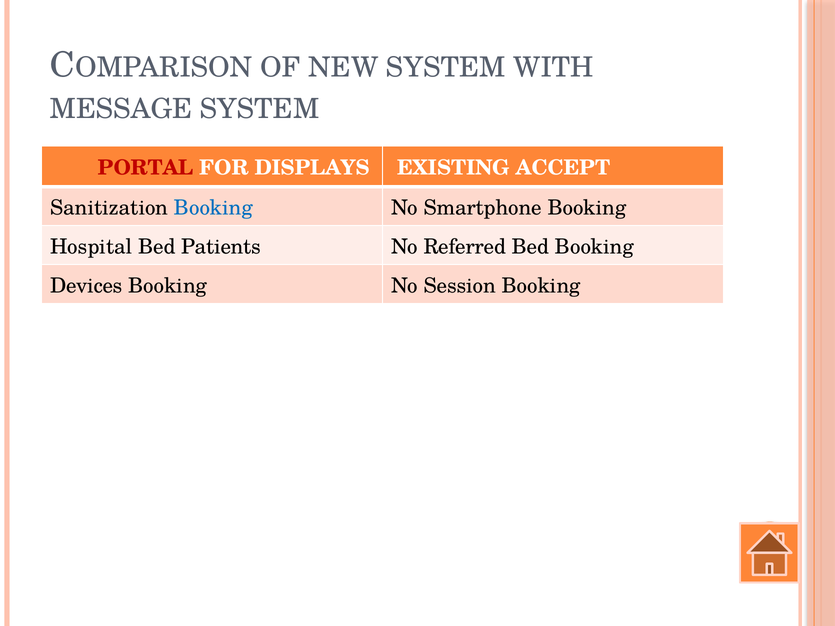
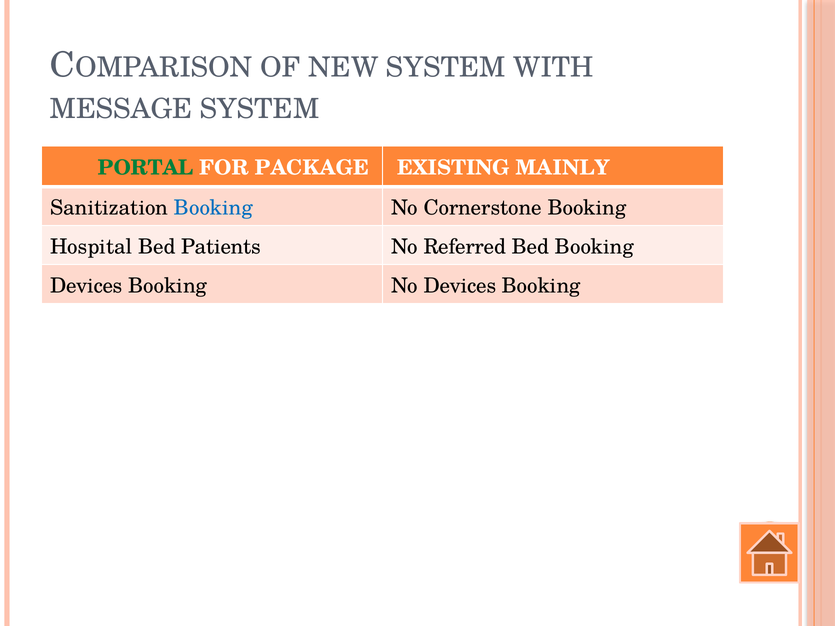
PORTAL colour: red -> green
DISPLAYS: DISPLAYS -> PACKAGE
ACCEPT: ACCEPT -> MAINLY
Smartphone: Smartphone -> Cornerstone
No Session: Session -> Devices
